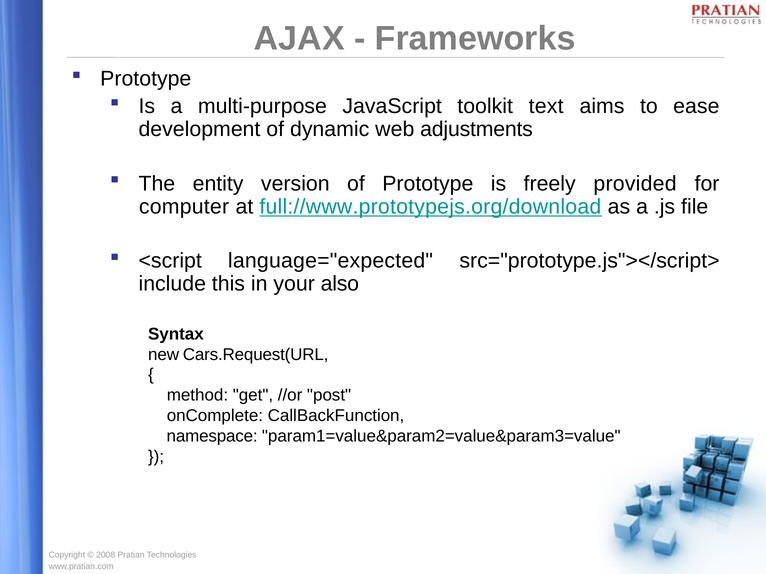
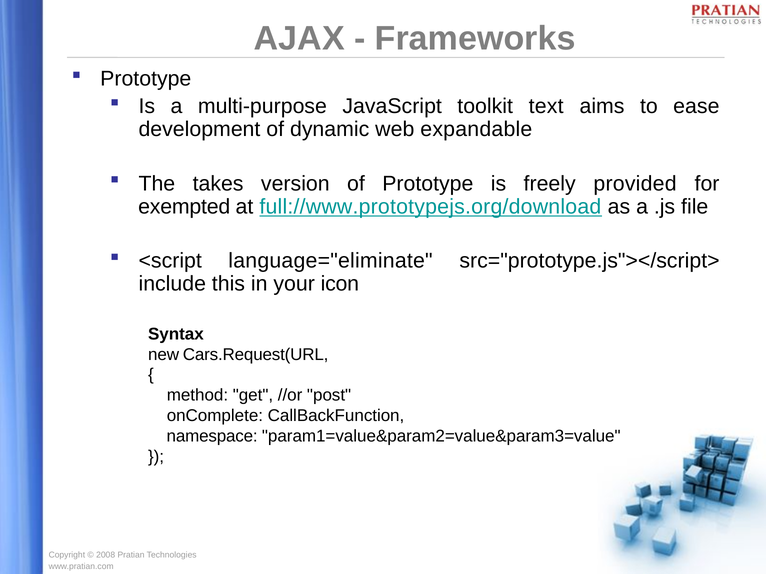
adjustments: adjustments -> expandable
entity: entity -> takes
computer: computer -> exempted
language="expected: language="expected -> language="eliminate
also: also -> icon
